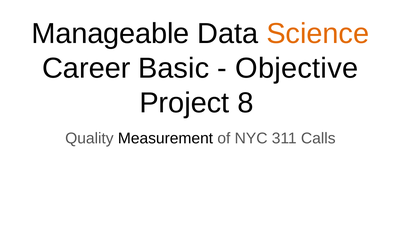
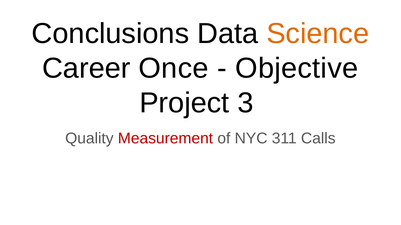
Manageable: Manageable -> Conclusions
Basic: Basic -> Once
8: 8 -> 3
Measurement colour: black -> red
